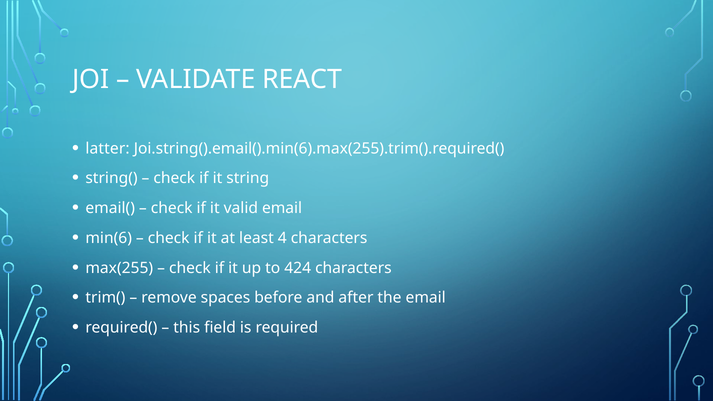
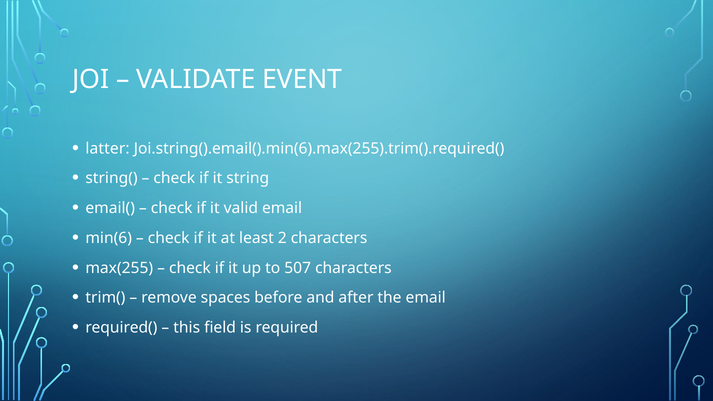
REACT: REACT -> EVENT
4: 4 -> 2
424: 424 -> 507
